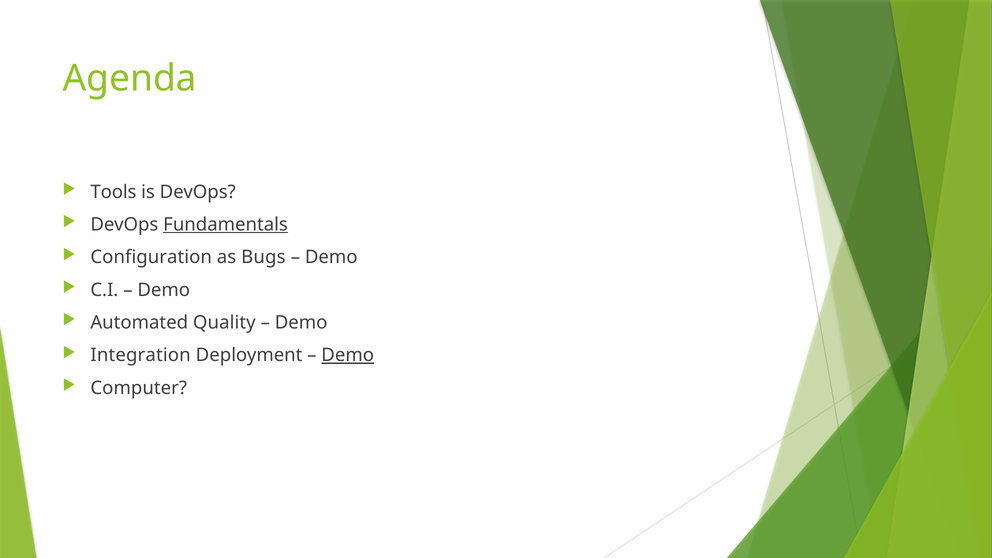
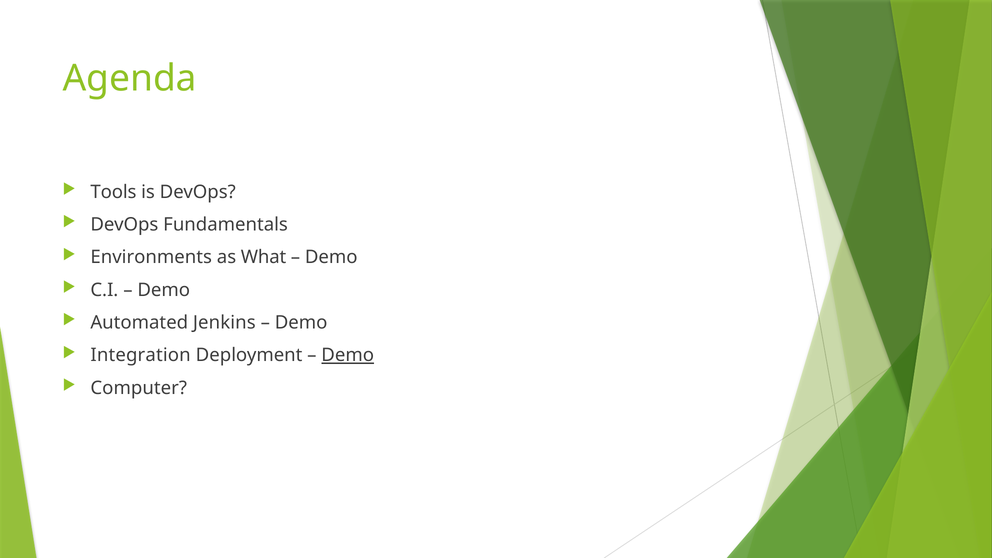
Fundamentals underline: present -> none
Configuration: Configuration -> Environments
Bugs: Bugs -> What
Quality: Quality -> Jenkins
